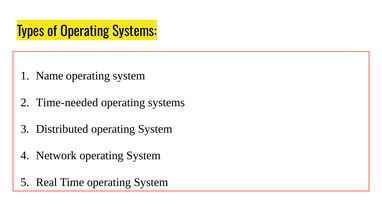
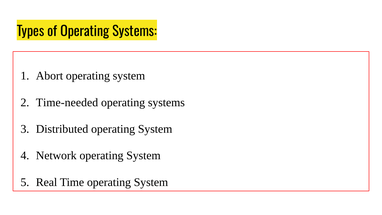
Name: Name -> Abort
